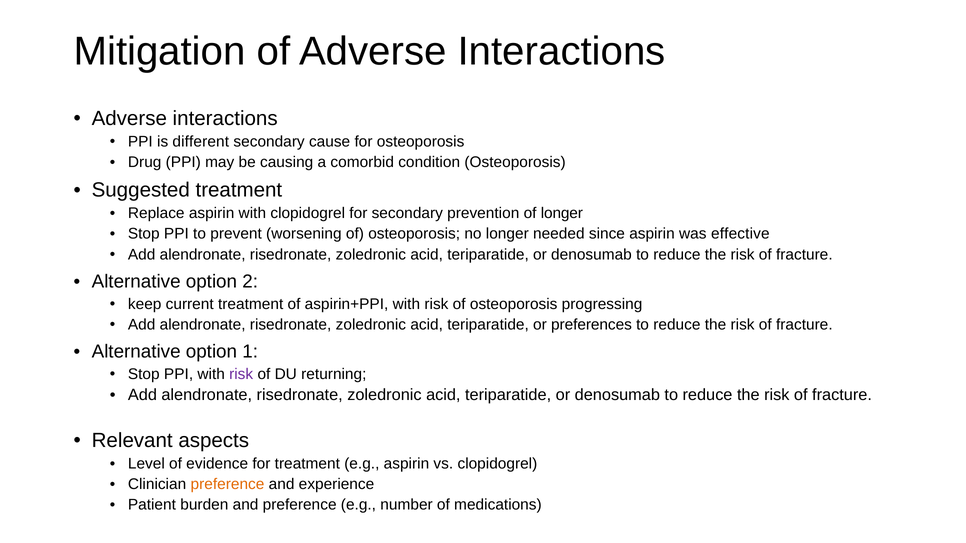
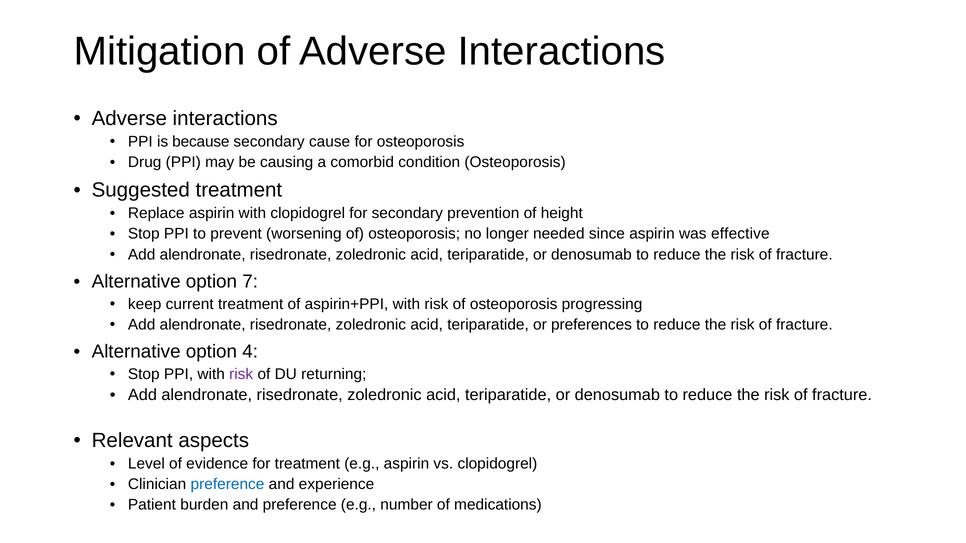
different: different -> because
of longer: longer -> height
2: 2 -> 7
1: 1 -> 4
preference at (227, 485) colour: orange -> blue
